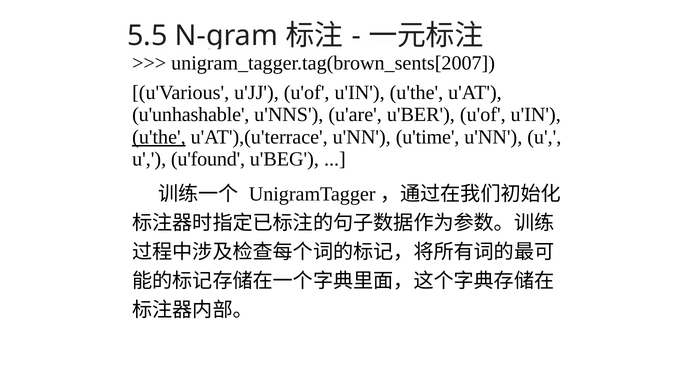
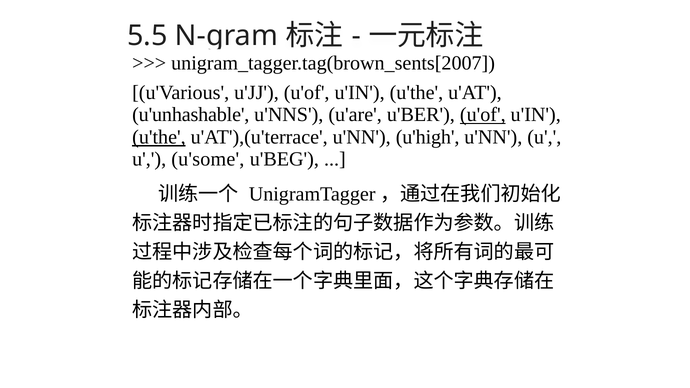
u'of at (483, 115) underline: none -> present
u'time: u'time -> u'high
u'found: u'found -> u'some
